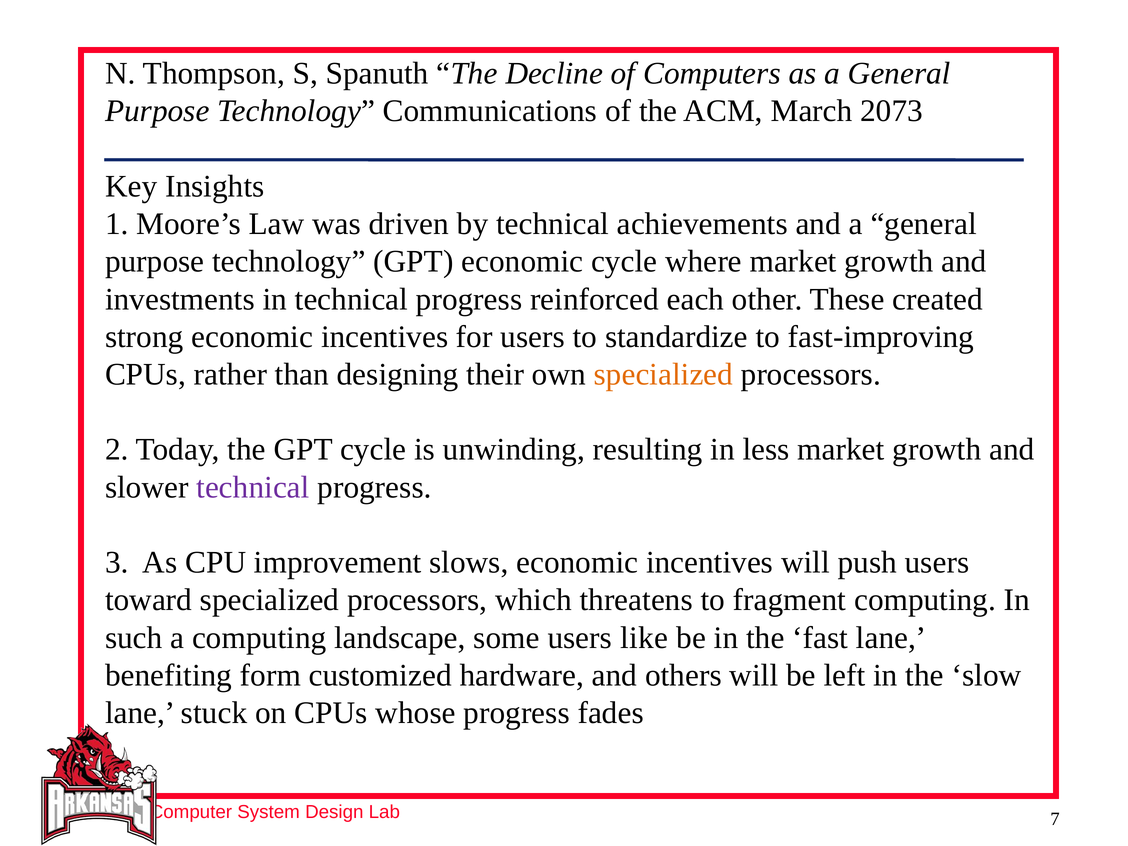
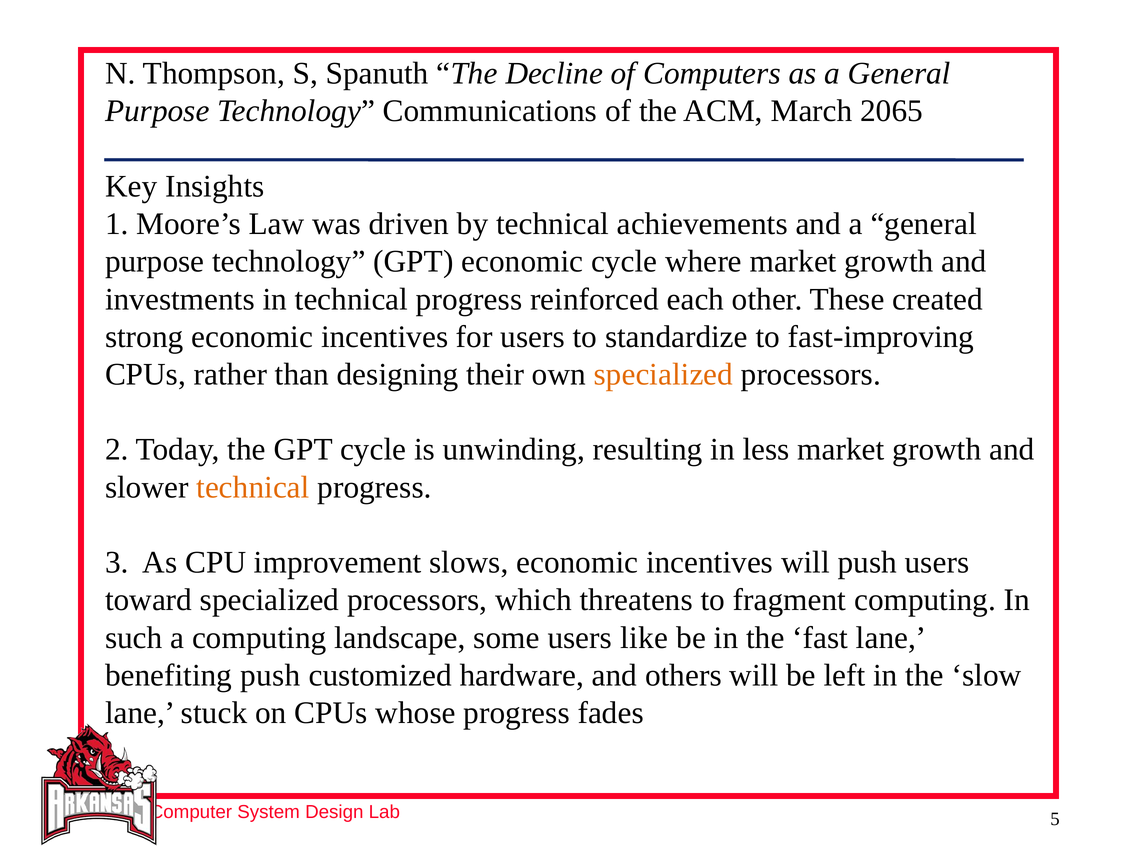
2073: 2073 -> 2065
technical at (253, 487) colour: purple -> orange
benefiting form: form -> push
7: 7 -> 5
